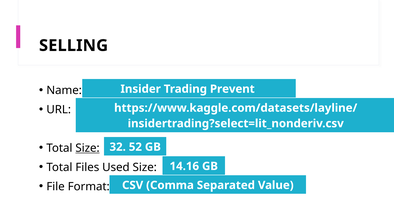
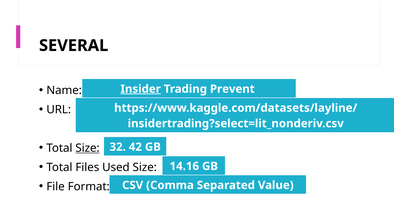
SELLING: SELLING -> SEVERAL
Insider underline: none -> present
52: 52 -> 42
